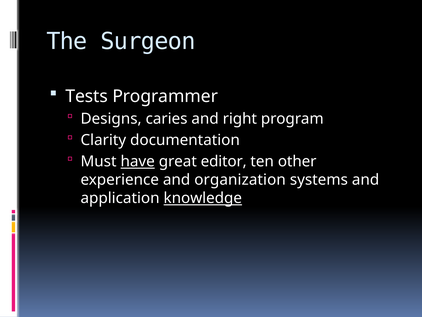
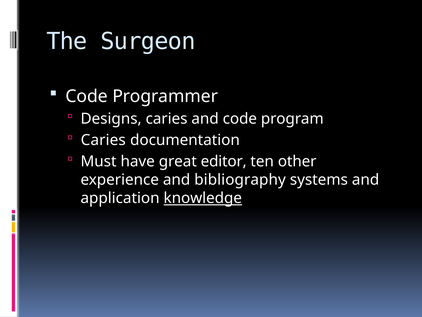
Tests at (87, 96): Tests -> Code
and right: right -> code
Clarity at (103, 140): Clarity -> Caries
have underline: present -> none
organization: organization -> bibliography
